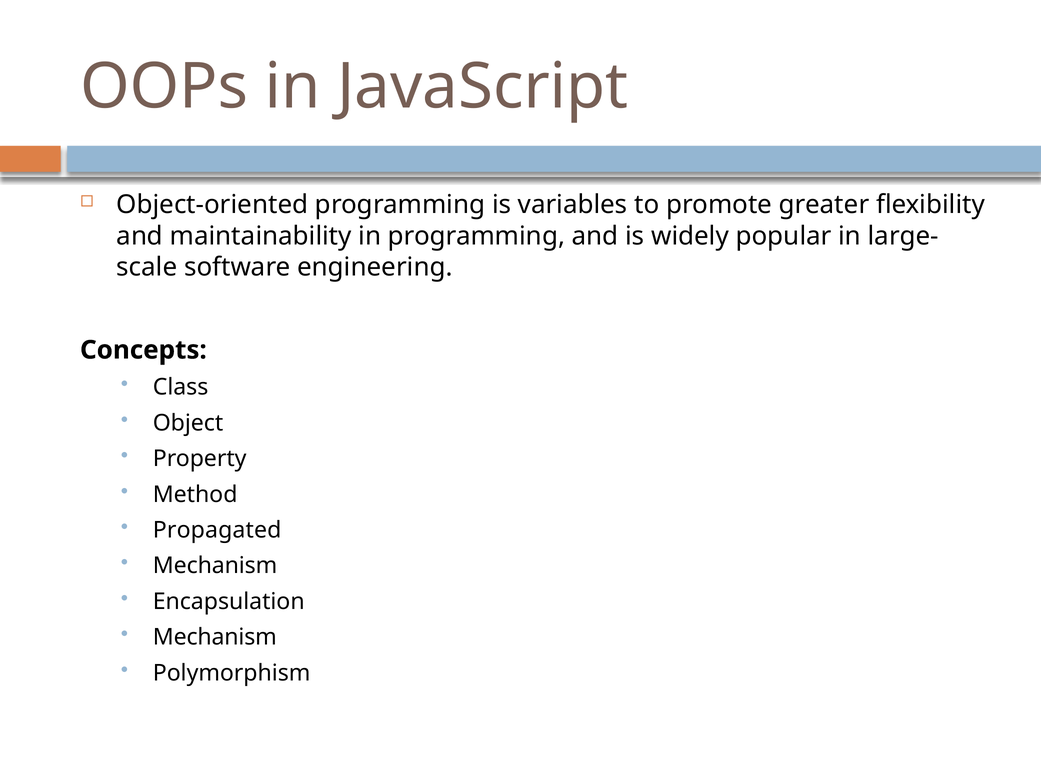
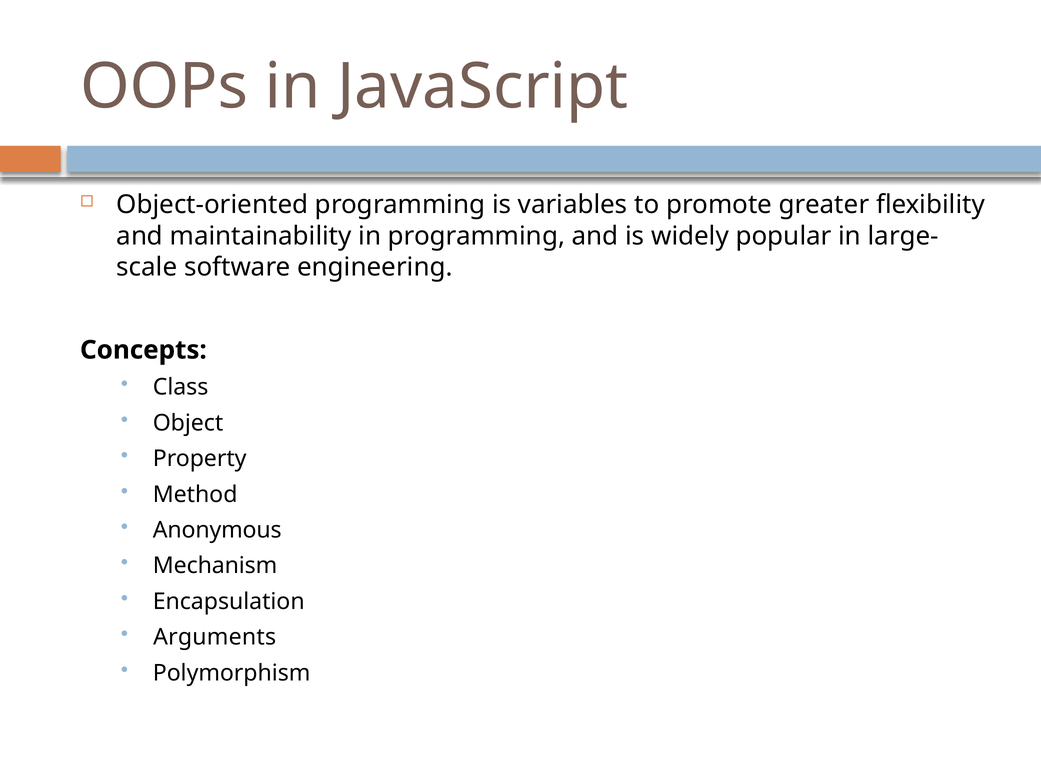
Propagated: Propagated -> Anonymous
Mechanism at (215, 637): Mechanism -> Arguments
